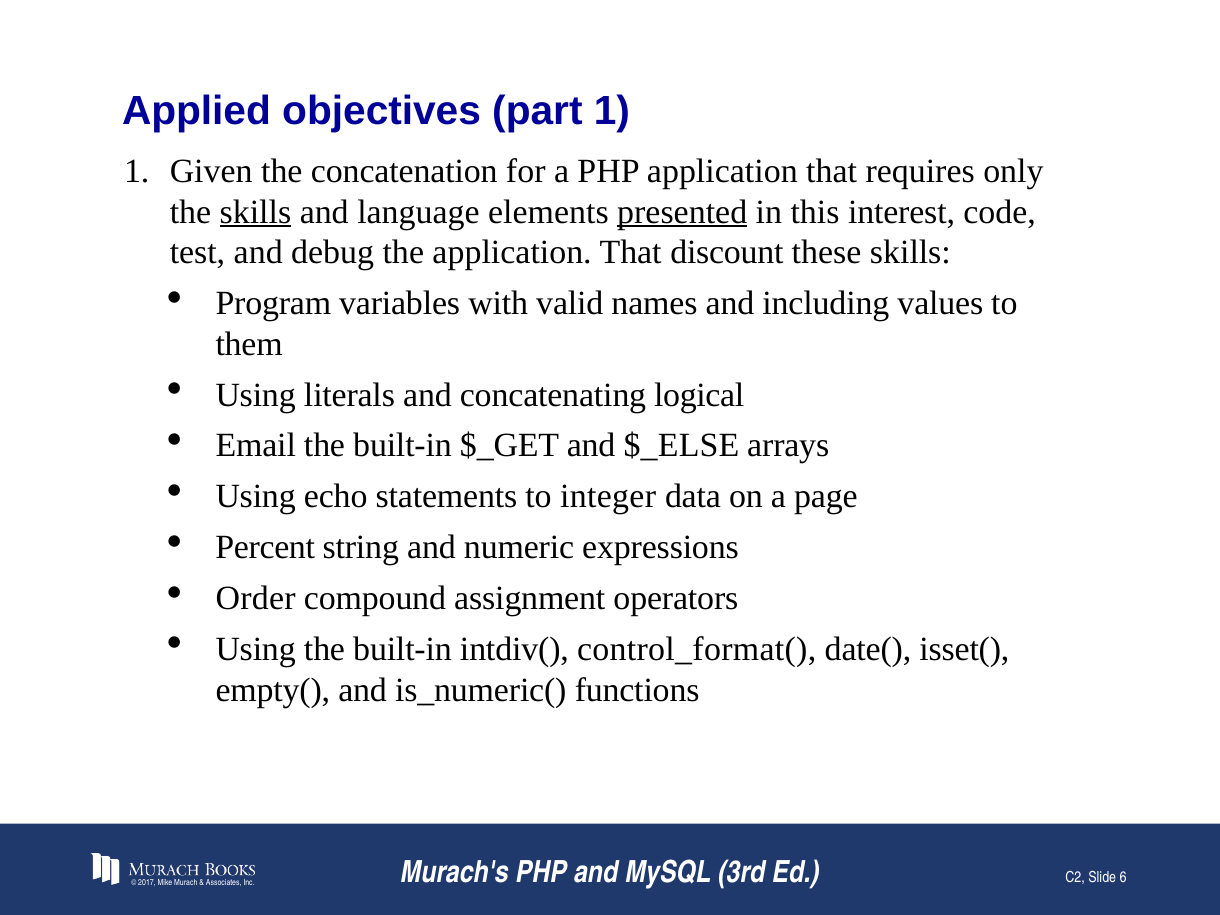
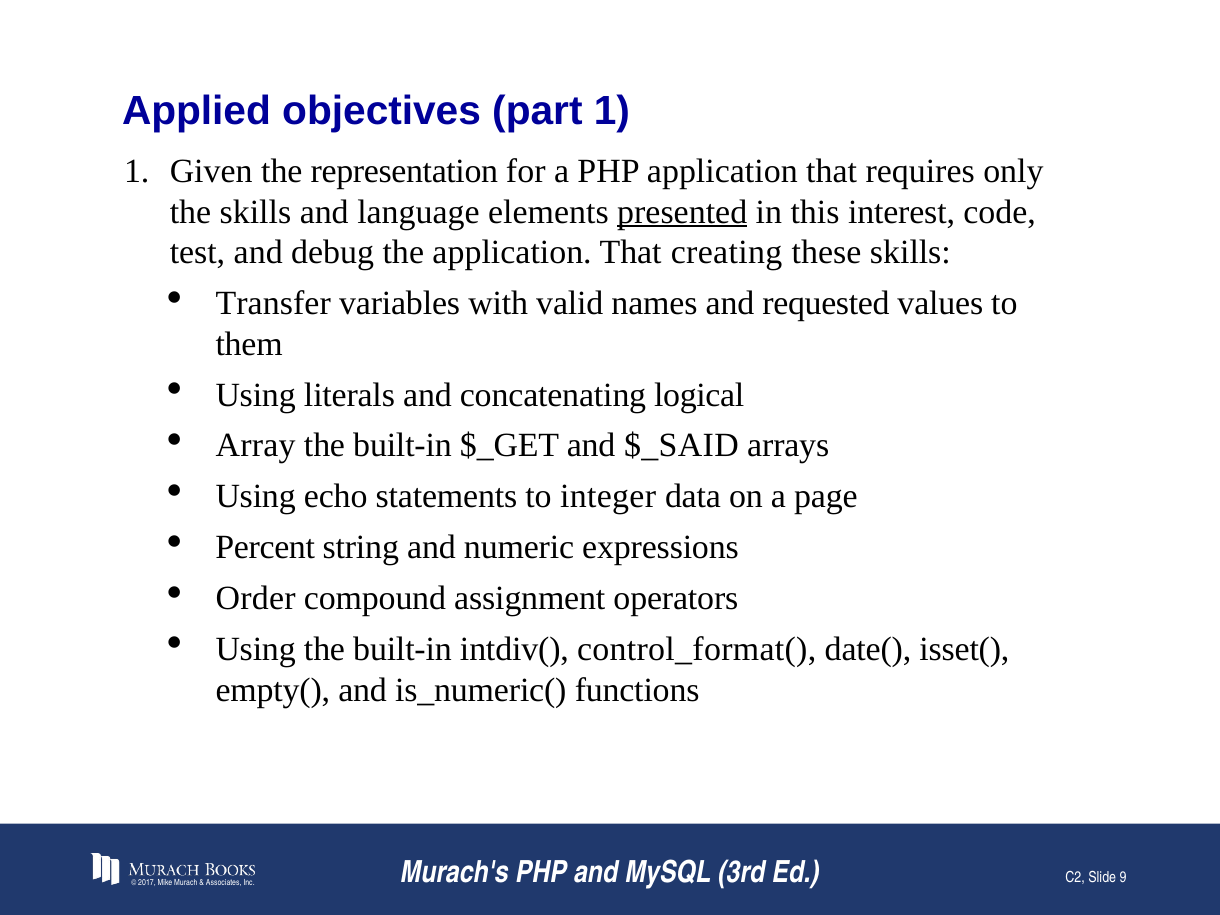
concatenation: concatenation -> representation
skills at (255, 212) underline: present -> none
discount: discount -> creating
Program: Program -> Transfer
including: including -> requested
Email: Email -> Array
$_ELSE: $_ELSE -> $_SAID
6: 6 -> 9
